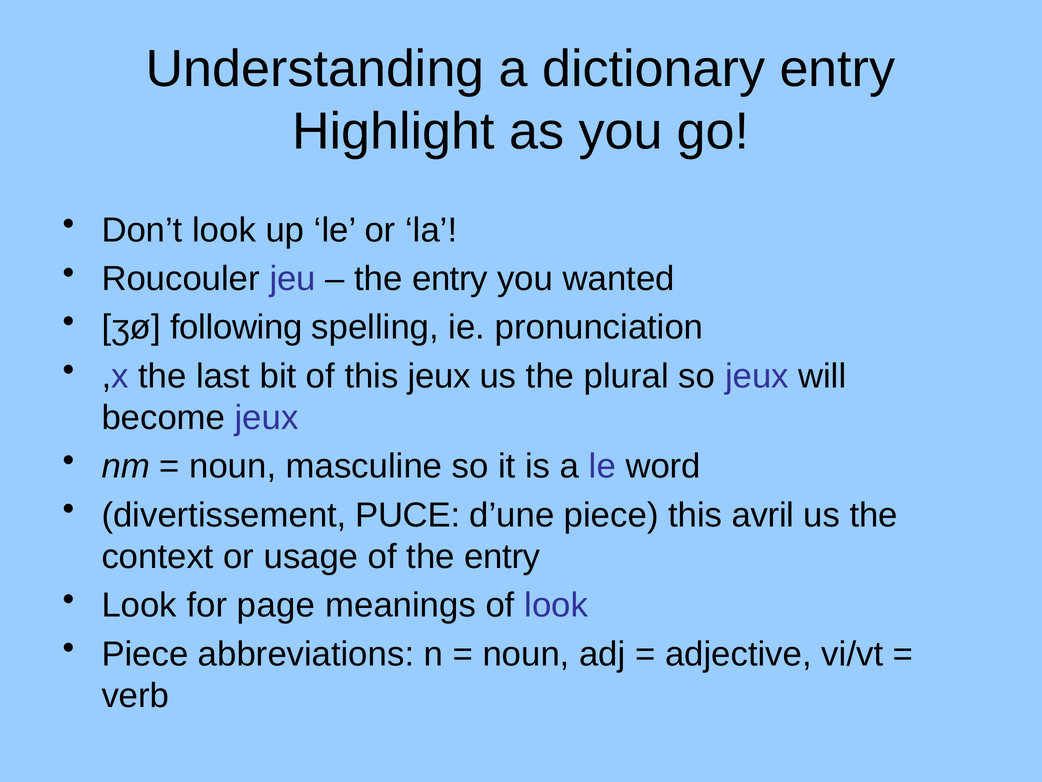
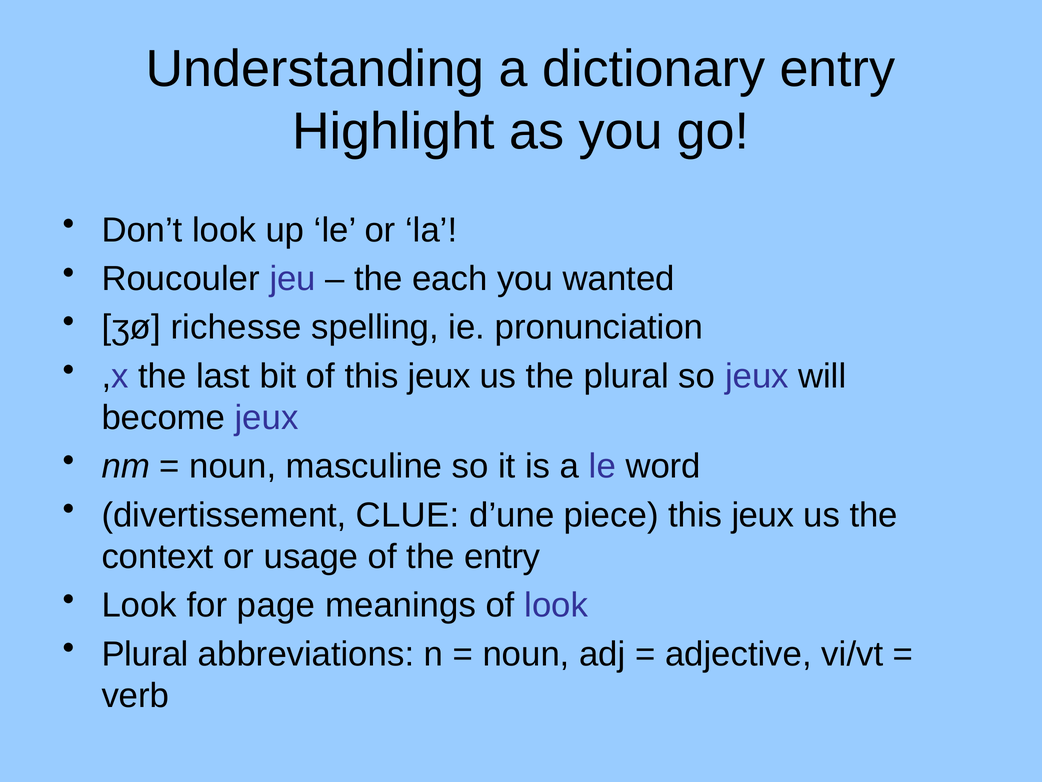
entry at (450, 279): entry -> each
following: following -> richesse
PUCE: PUCE -> CLUE
piece this avril: avril -> jeux
Piece at (145, 654): Piece -> Plural
